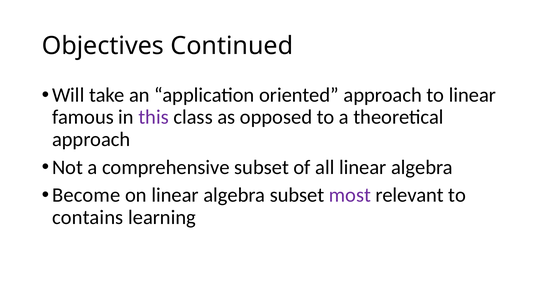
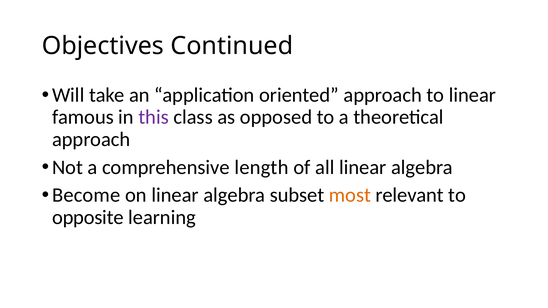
comprehensive subset: subset -> length
most colour: purple -> orange
contains: contains -> opposite
